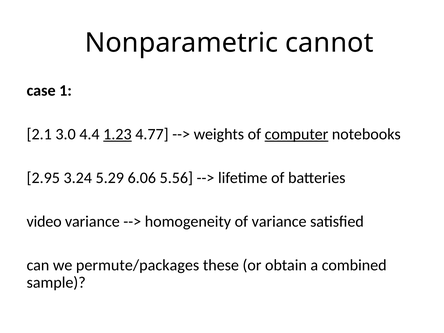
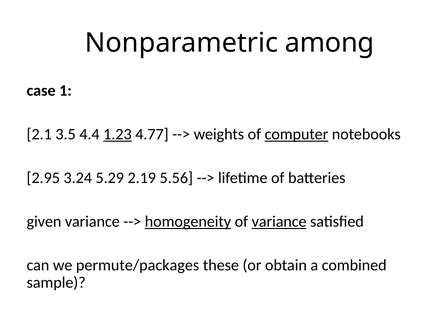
cannot: cannot -> among
3.0: 3.0 -> 3.5
6.06: 6.06 -> 2.19
video: video -> given
homogeneity underline: none -> present
variance at (279, 222) underline: none -> present
